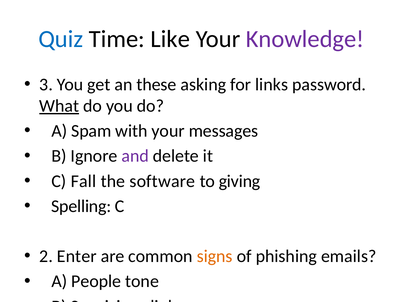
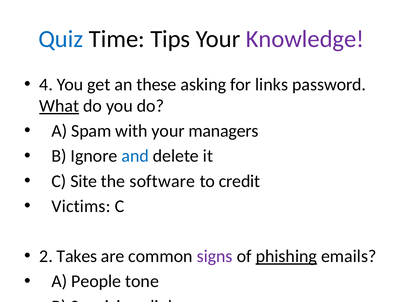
Like: Like -> Tips
3: 3 -> 4
messages: messages -> managers
and colour: purple -> blue
Fall: Fall -> Site
giving: giving -> credit
Spelling: Spelling -> Victims
Enter: Enter -> Takes
signs colour: orange -> purple
phishing underline: none -> present
